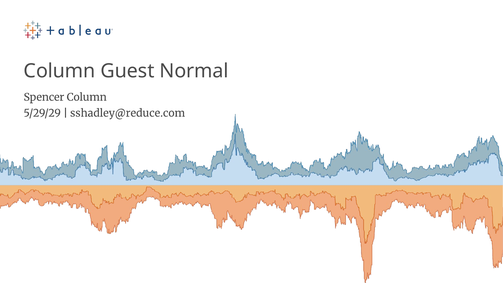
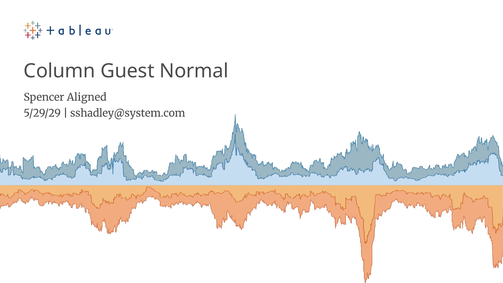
Spencer Column: Column -> Aligned
sshadley@reduce.com: sshadley@reduce.com -> sshadley@system.com
